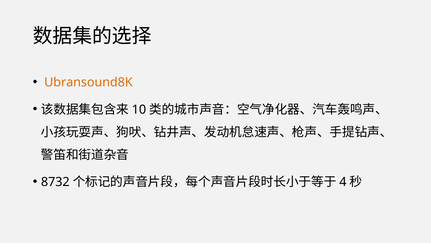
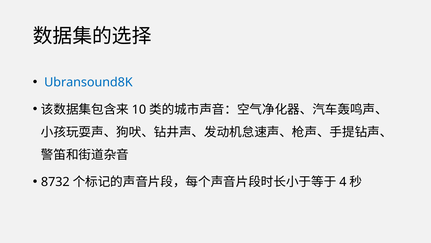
Ubransound8K colour: orange -> blue
